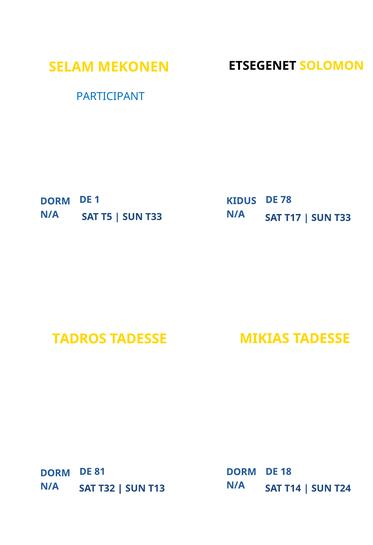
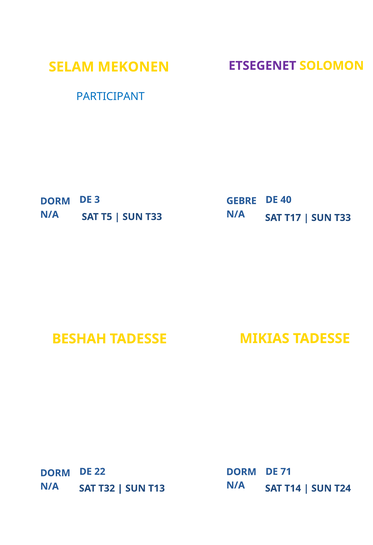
ETSEGENET colour: black -> purple
1: 1 -> 3
78: 78 -> 40
KIDUS: KIDUS -> GEBRE
TADROS: TADROS -> BESHAH
81: 81 -> 22
18: 18 -> 71
